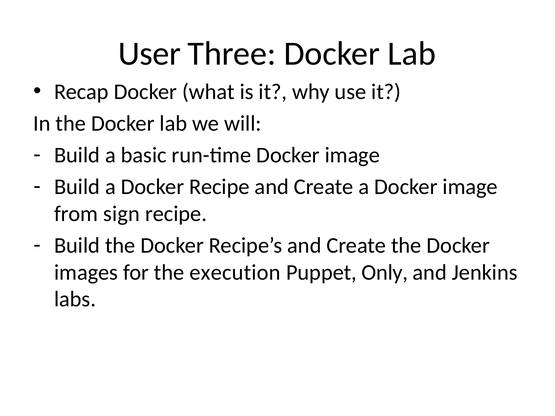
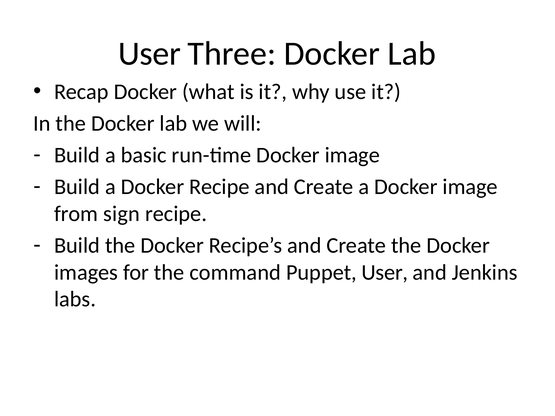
execution: execution -> command
Puppet Only: Only -> User
